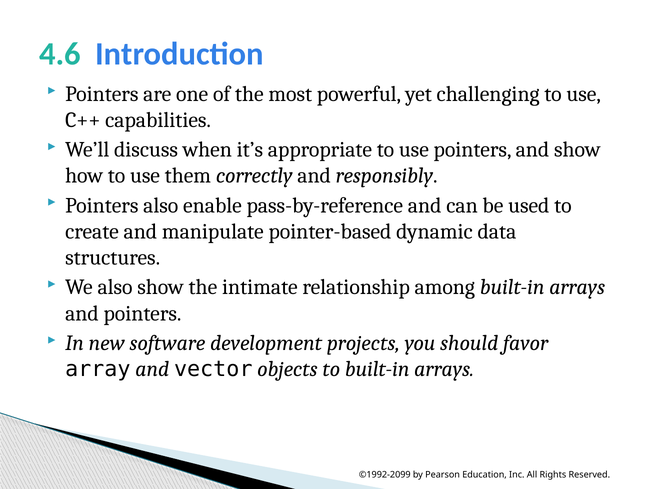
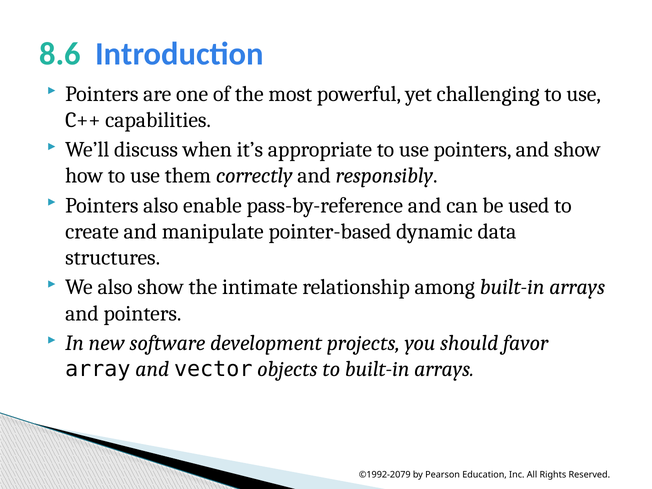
4.6: 4.6 -> 8.6
©1992-2099: ©1992-2099 -> ©1992-2079
